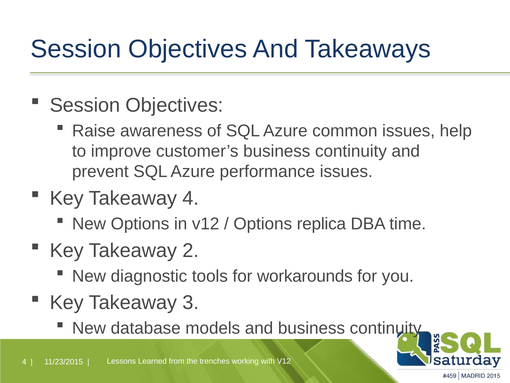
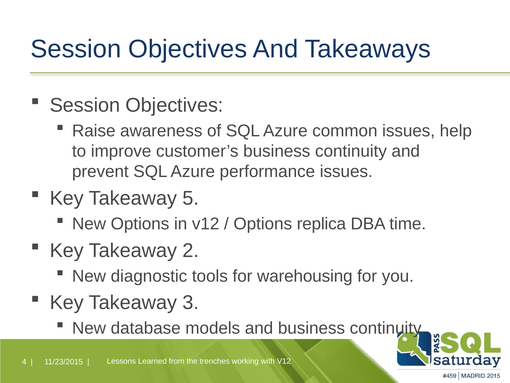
Takeaway 4: 4 -> 5
workarounds: workarounds -> warehousing
